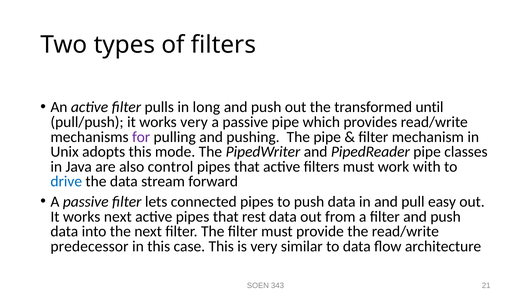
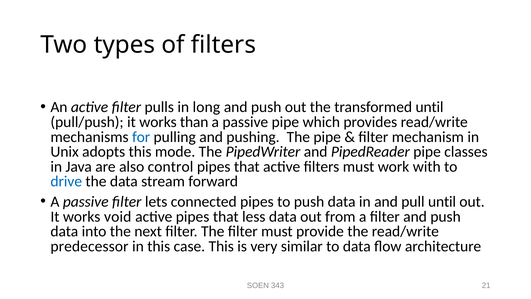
works very: very -> than
for colour: purple -> blue
pull easy: easy -> until
works next: next -> void
rest: rest -> less
